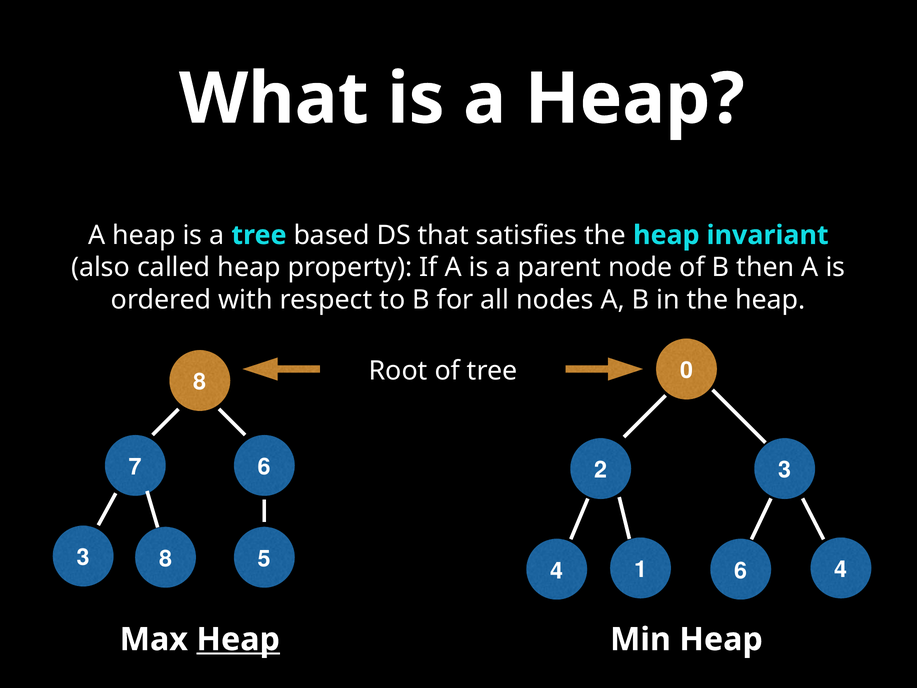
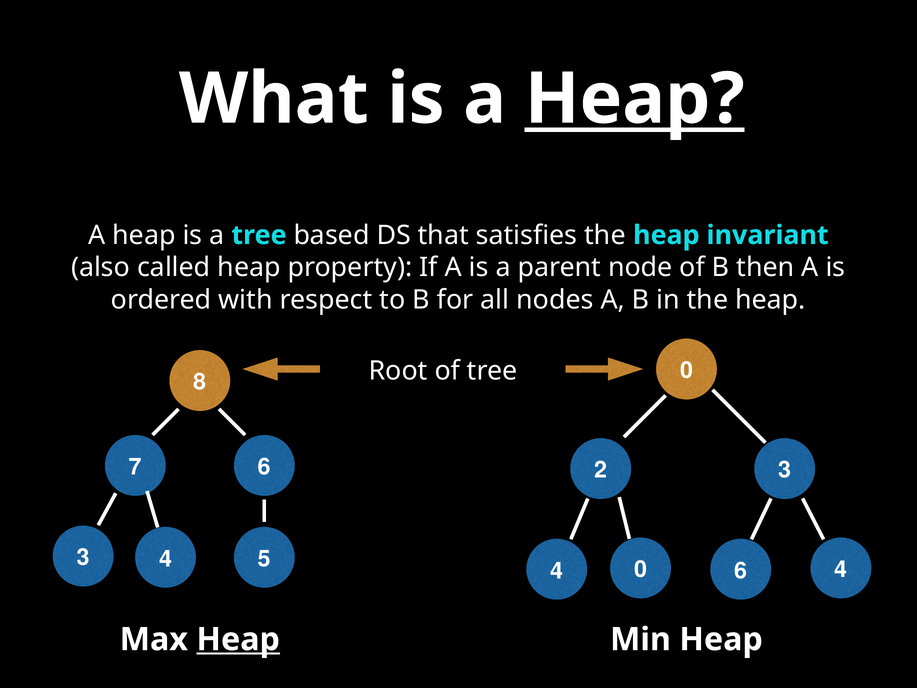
Heap at (635, 99) underline: none -> present
3 8: 8 -> 4
4 1: 1 -> 0
